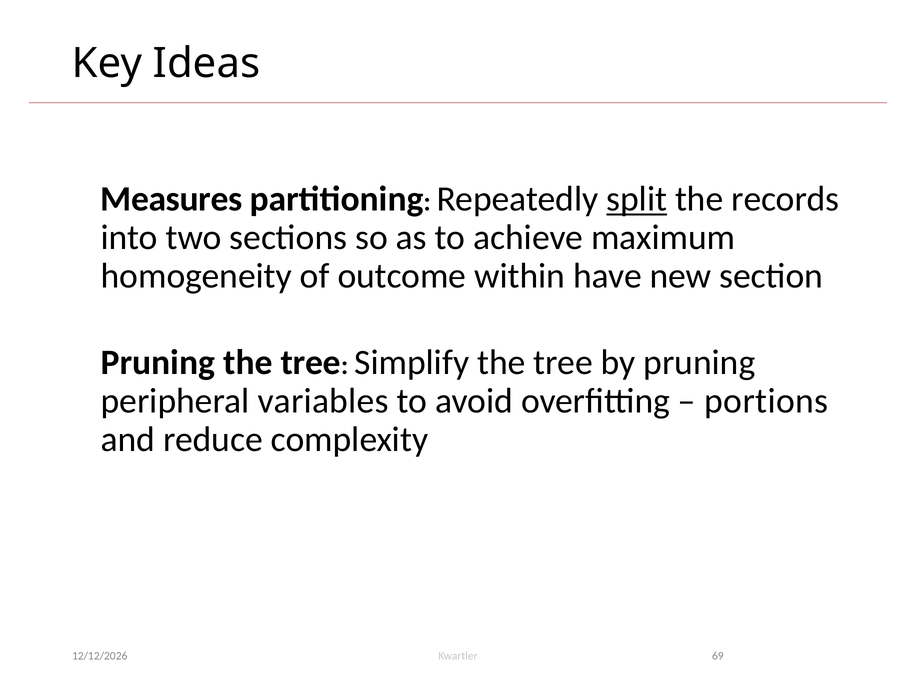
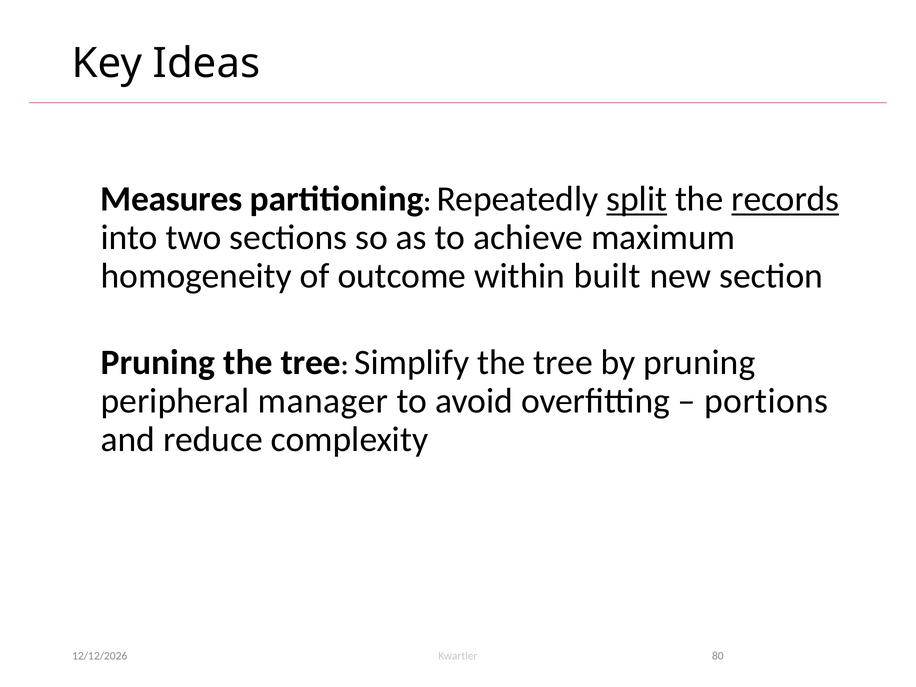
records underline: none -> present
have: have -> built
variables: variables -> manager
69: 69 -> 80
